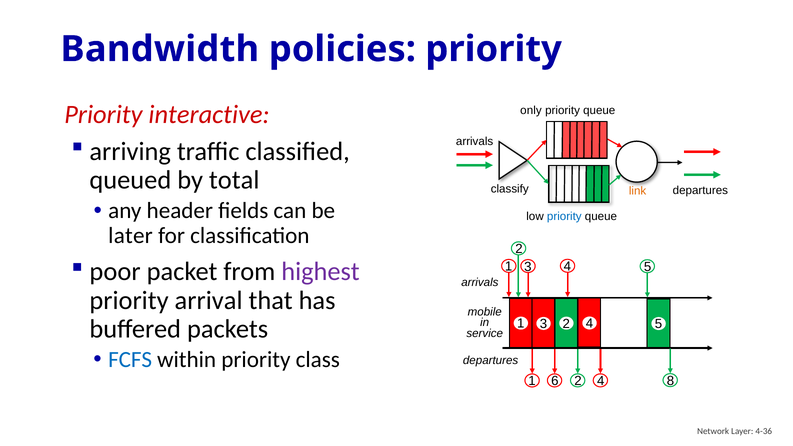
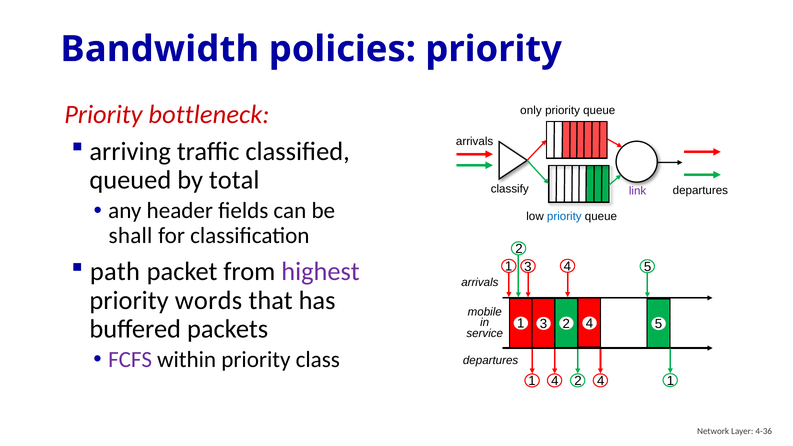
interactive: interactive -> bottleneck
link colour: orange -> purple
later: later -> shall
poor: poor -> path
arrival: arrival -> words
FCFS colour: blue -> purple
1 6: 6 -> 4
4 8: 8 -> 1
